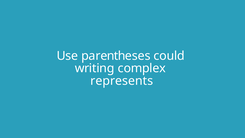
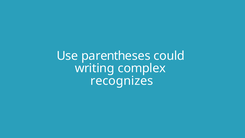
represents: represents -> recognizes
